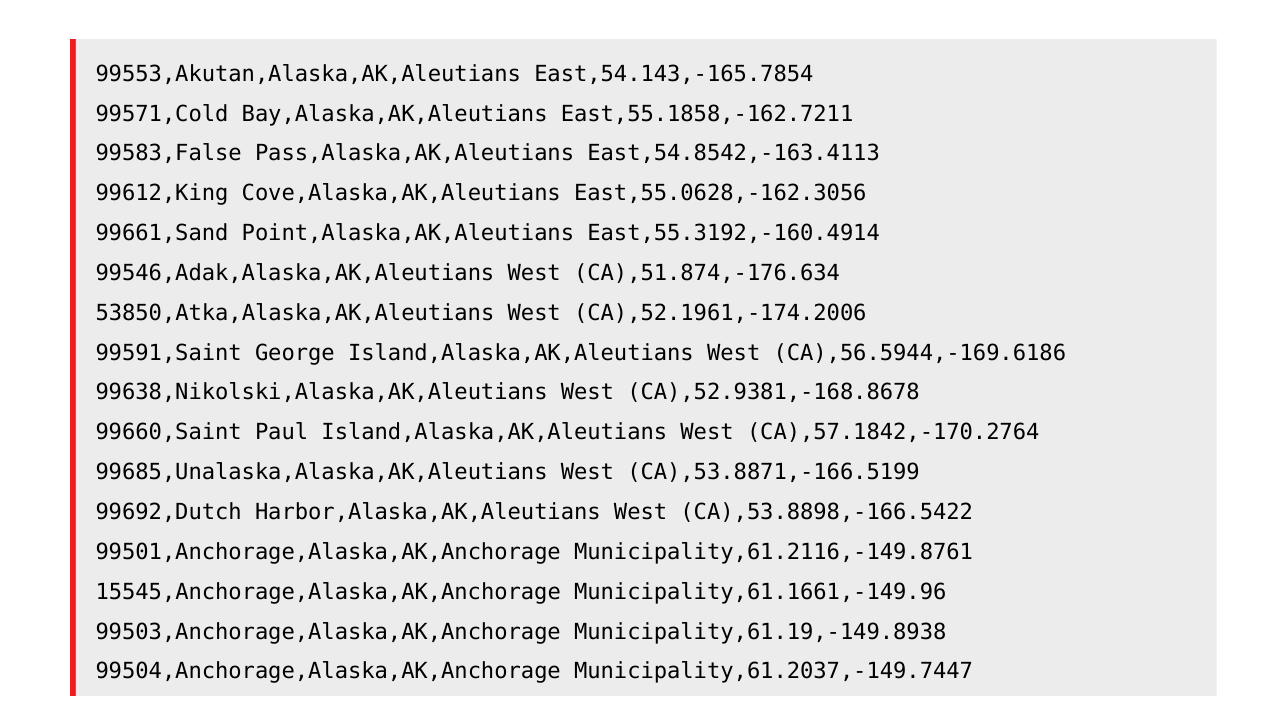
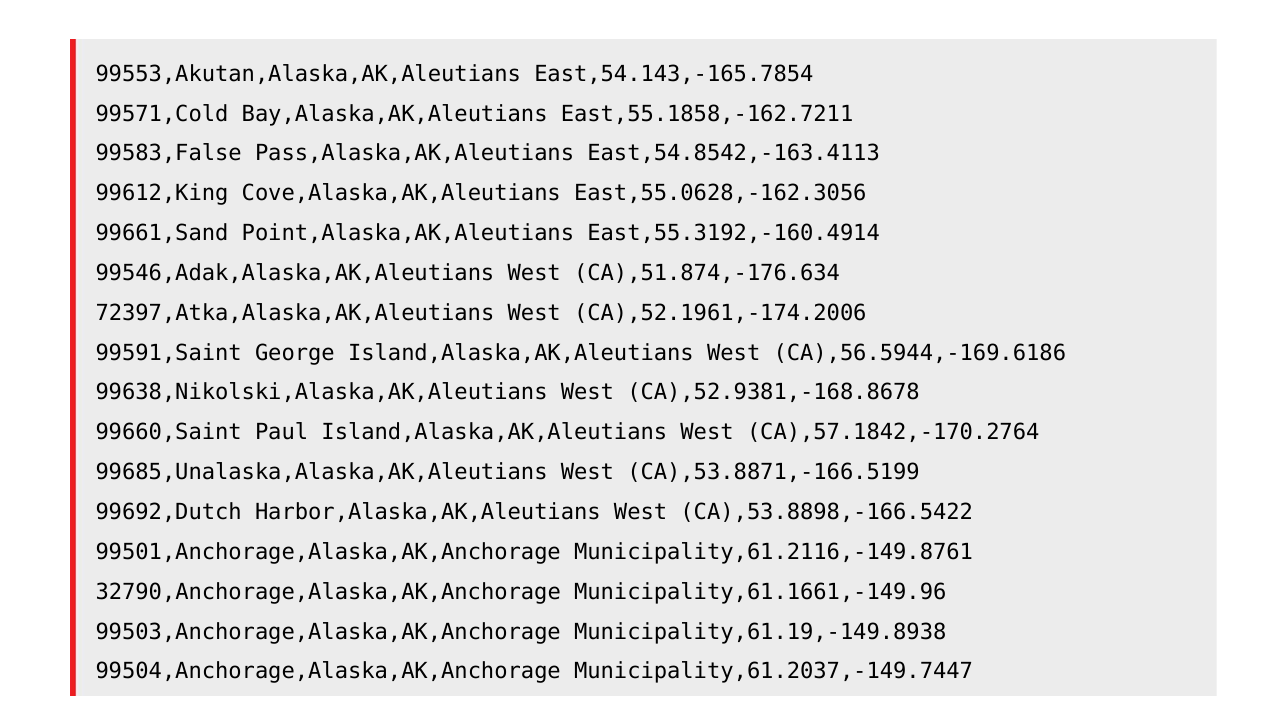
53850,Atka,Alaska,AK,Aleutians: 53850,Atka,Alaska,AK,Aleutians -> 72397,Atka,Alaska,AK,Aleutians
15545,Anchorage,Alaska,AK,Anchorage: 15545,Anchorage,Alaska,AK,Anchorage -> 32790,Anchorage,Alaska,AK,Anchorage
